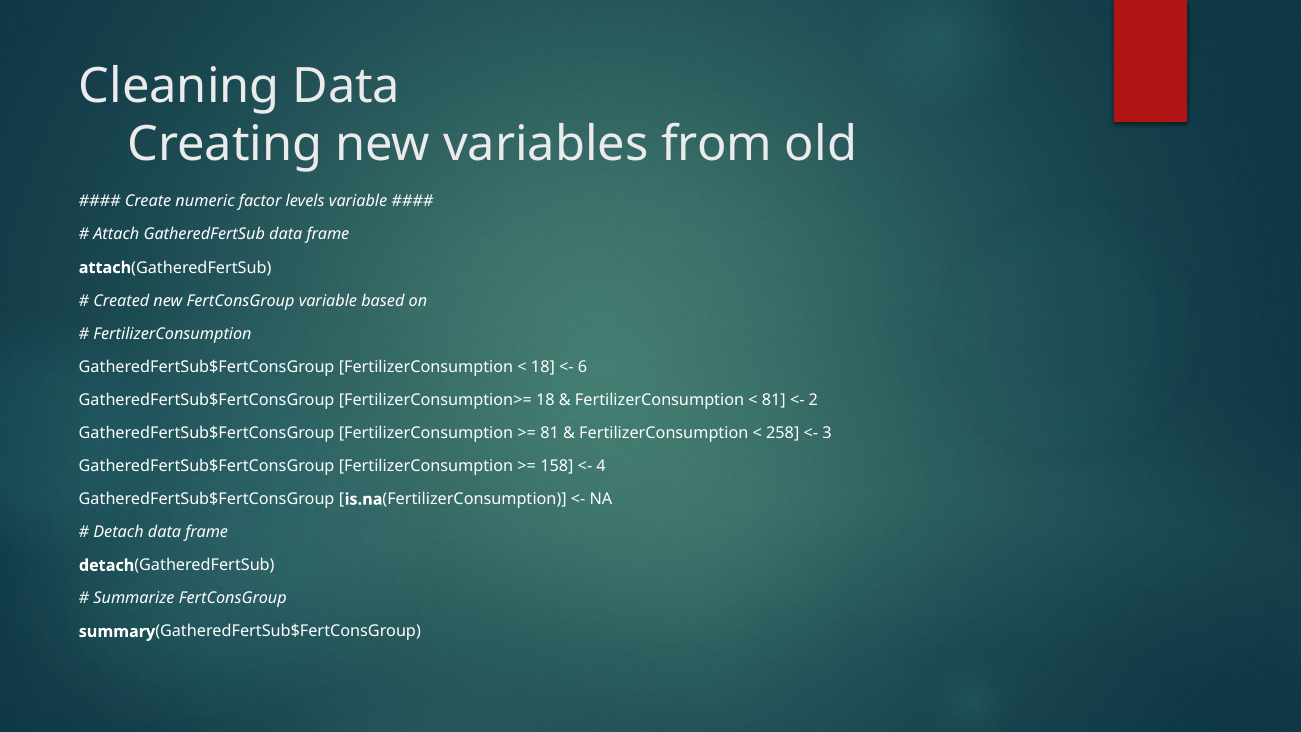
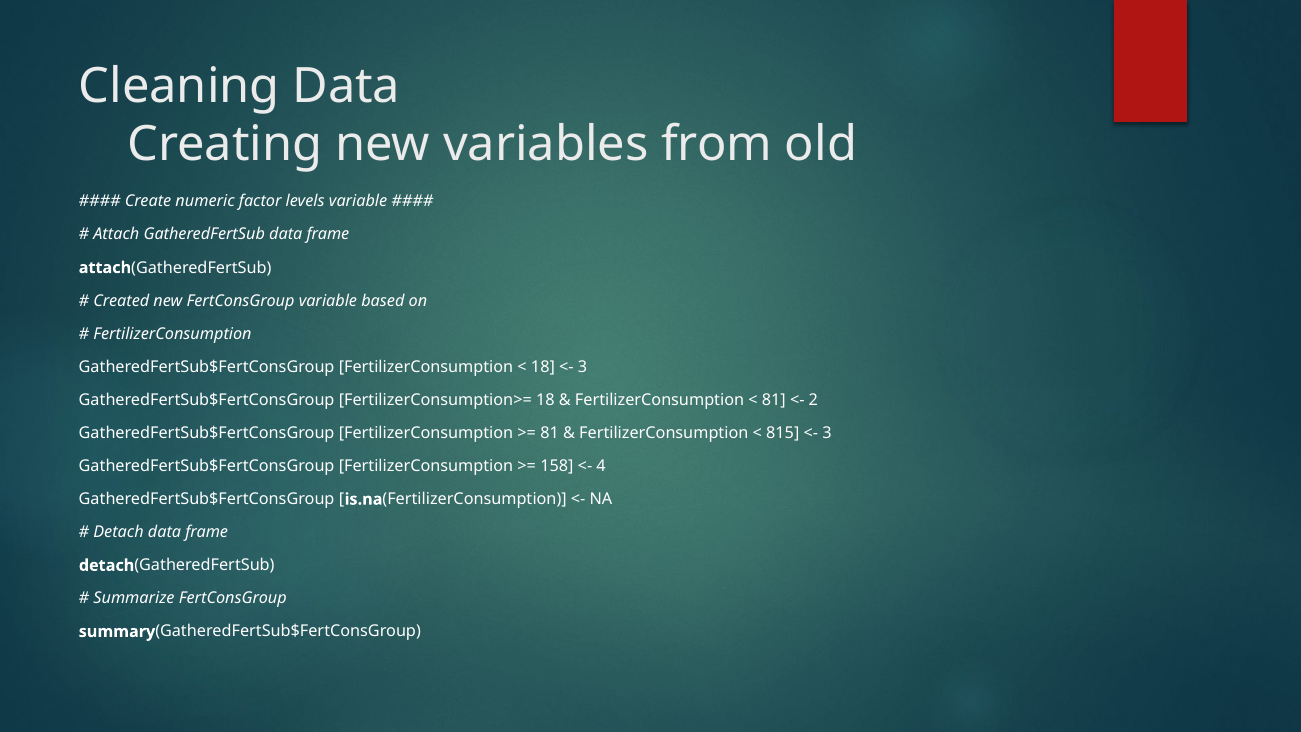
6 at (583, 367): 6 -> 3
258: 258 -> 815
